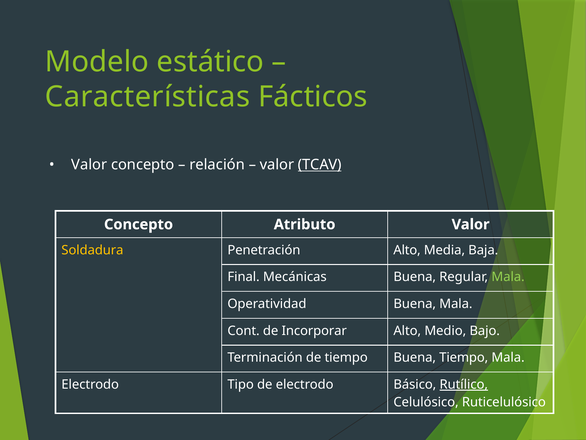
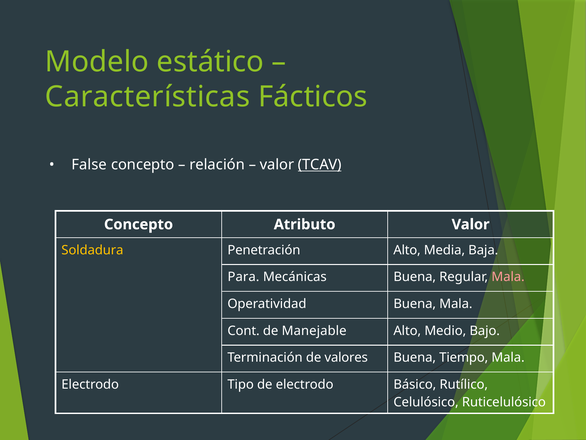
Valor at (89, 165): Valor -> False
Final: Final -> Para
Mala at (508, 277) colour: light green -> pink
Incorporar: Incorporar -> Manejable
de tiempo: tiempo -> valores
Rutílico underline: present -> none
